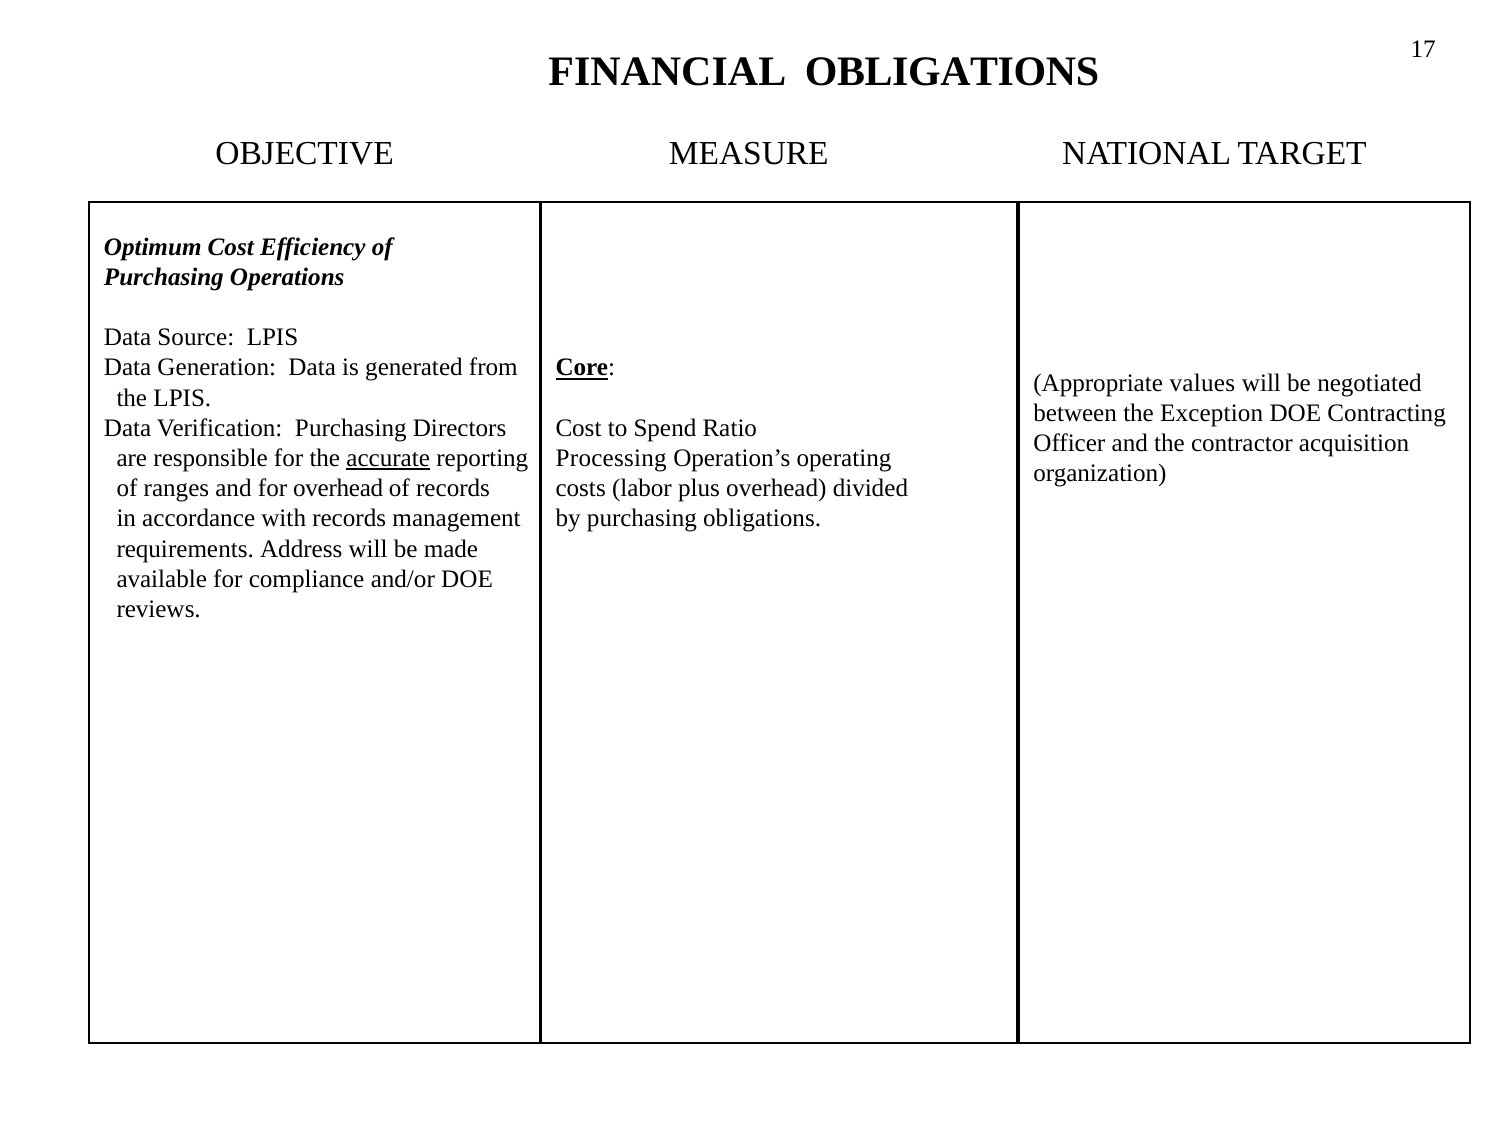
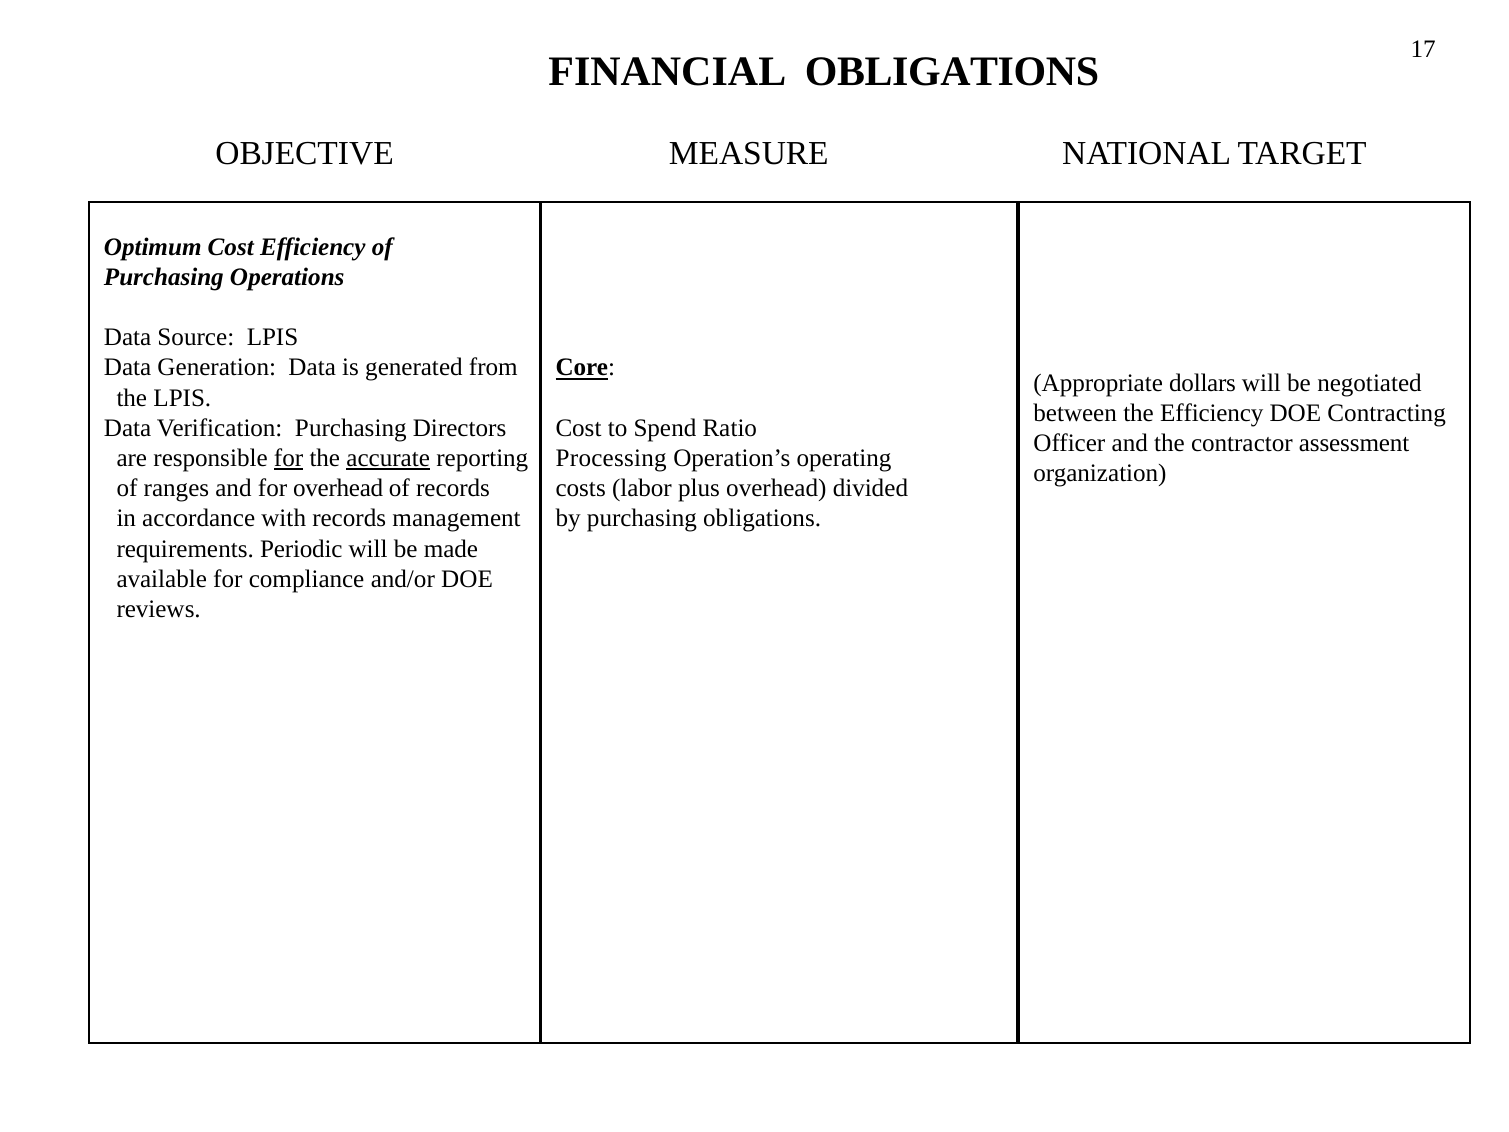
values: values -> dollars
the Exception: Exception -> Efficiency
acquisition: acquisition -> assessment
for at (289, 458) underline: none -> present
Address: Address -> Periodic
